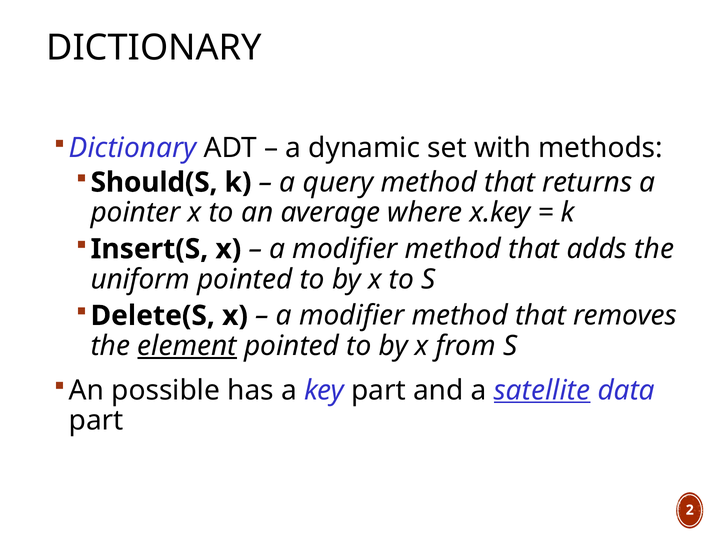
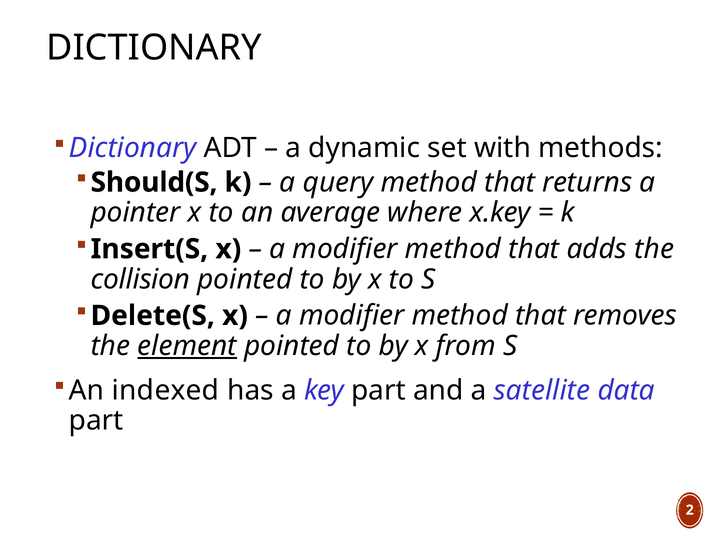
uniform: uniform -> collision
possible: possible -> indexed
satellite underline: present -> none
